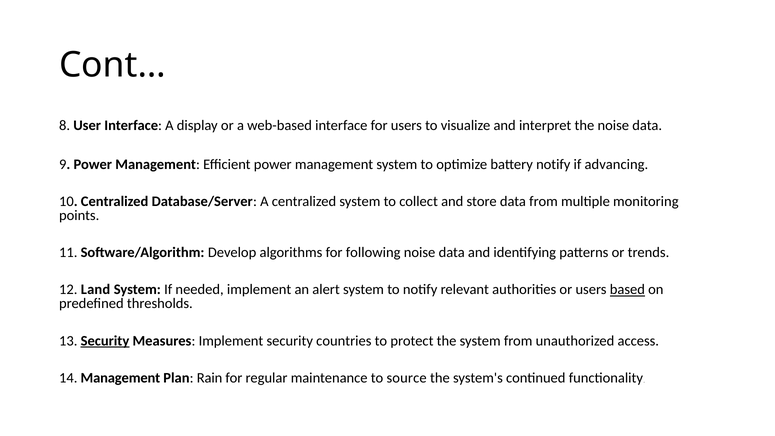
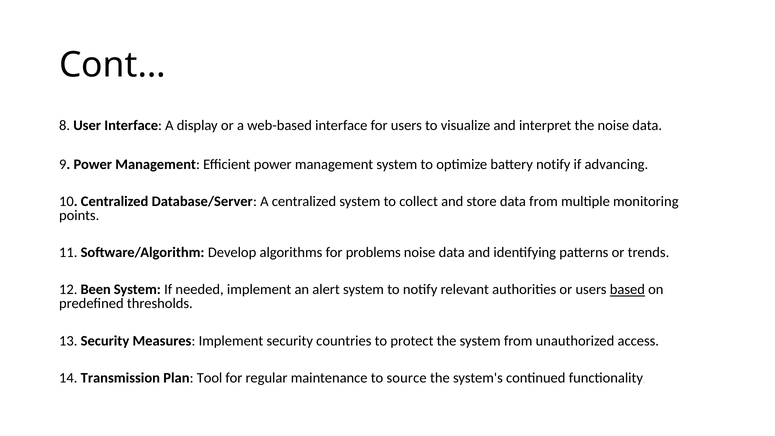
following: following -> problems
Land: Land -> Been
Security at (105, 341) underline: present -> none
14 Management: Management -> Transmission
Rain: Rain -> Tool
